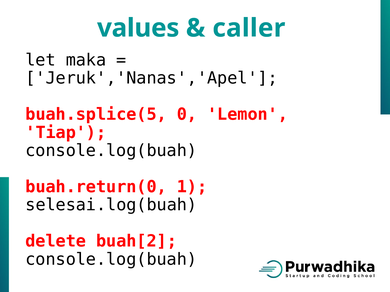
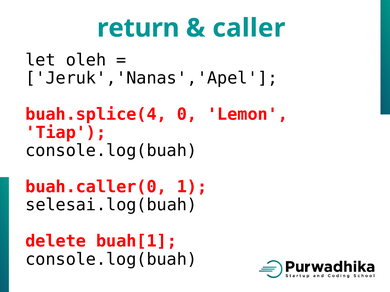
values: values -> return
maka: maka -> oleh
buah.splice(5: buah.splice(5 -> buah.splice(4
buah.return(0: buah.return(0 -> buah.caller(0
buah[2: buah[2 -> buah[1
